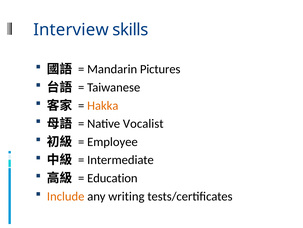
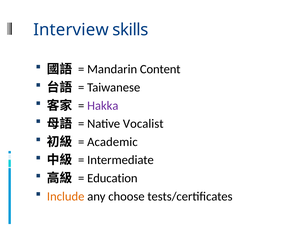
Pictures: Pictures -> Content
Hakka colour: orange -> purple
Employee: Employee -> Academic
writing: writing -> choose
